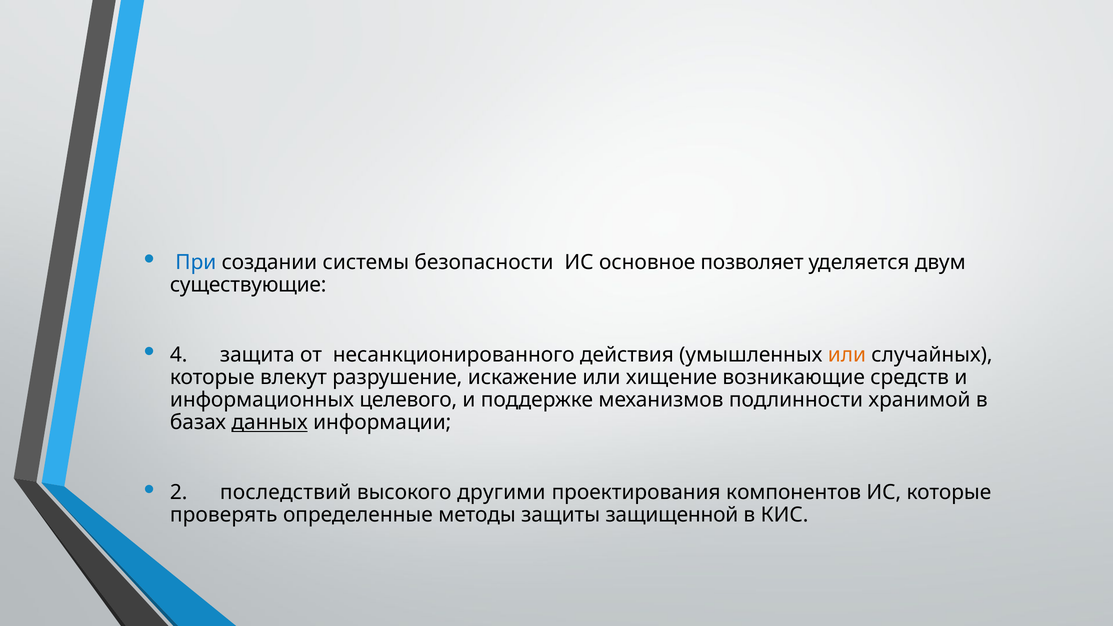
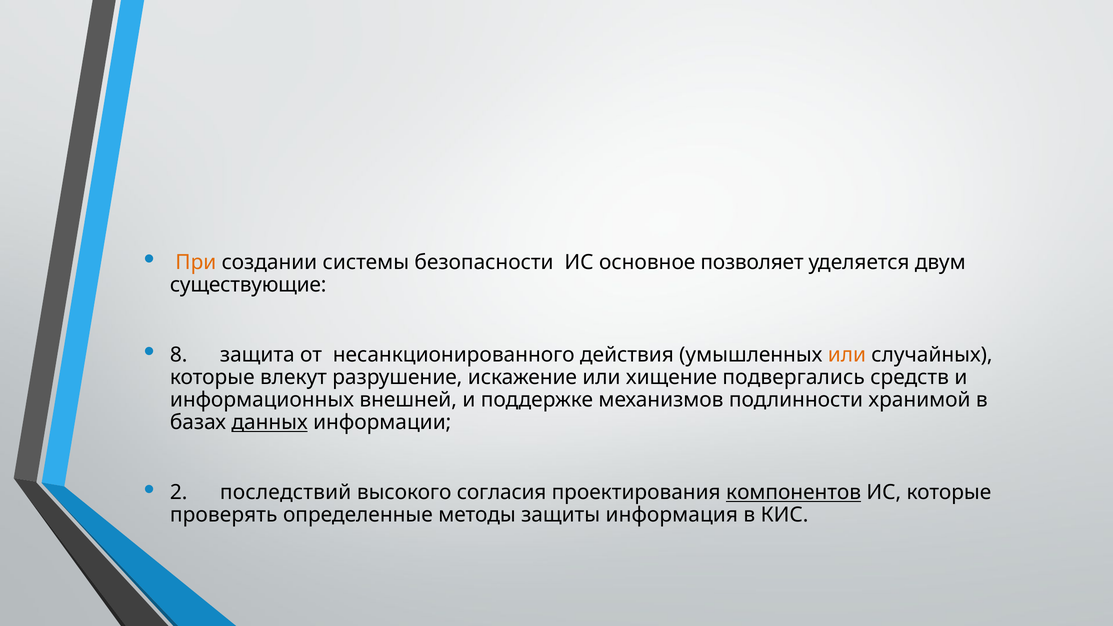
При colour: blue -> orange
4: 4 -> 8
возникающие: возникающие -> подвергались
целевого: целевого -> внешней
другими: другими -> согласия
компонентов underline: none -> present
защищенной: защищенной -> информация
